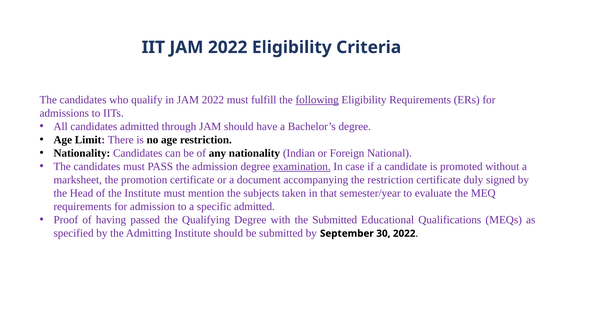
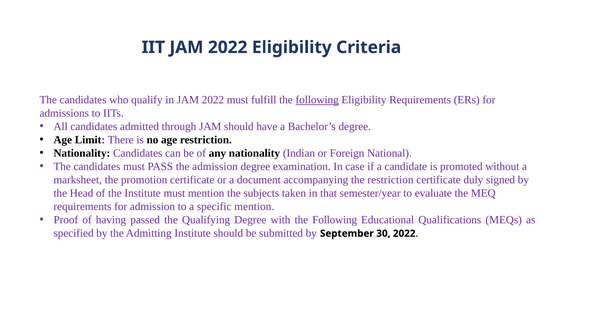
examination underline: present -> none
specific admitted: admitted -> mention
with the Submitted: Submitted -> Following
